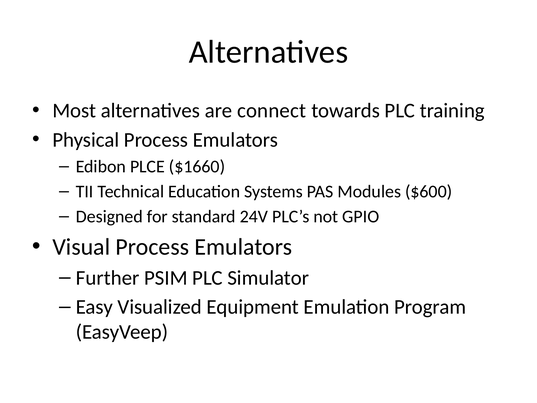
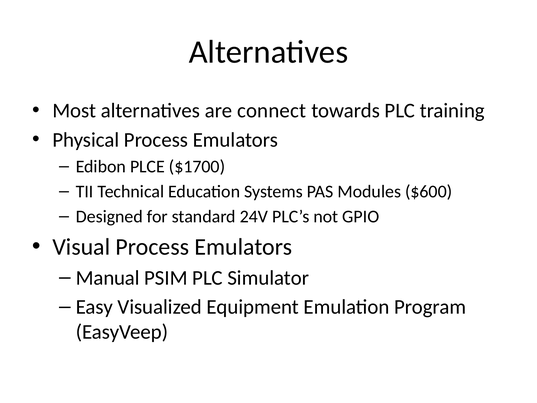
$1660: $1660 -> $1700
Further: Further -> Manual
